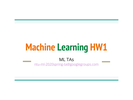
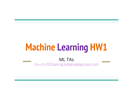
Learning colour: green -> purple
